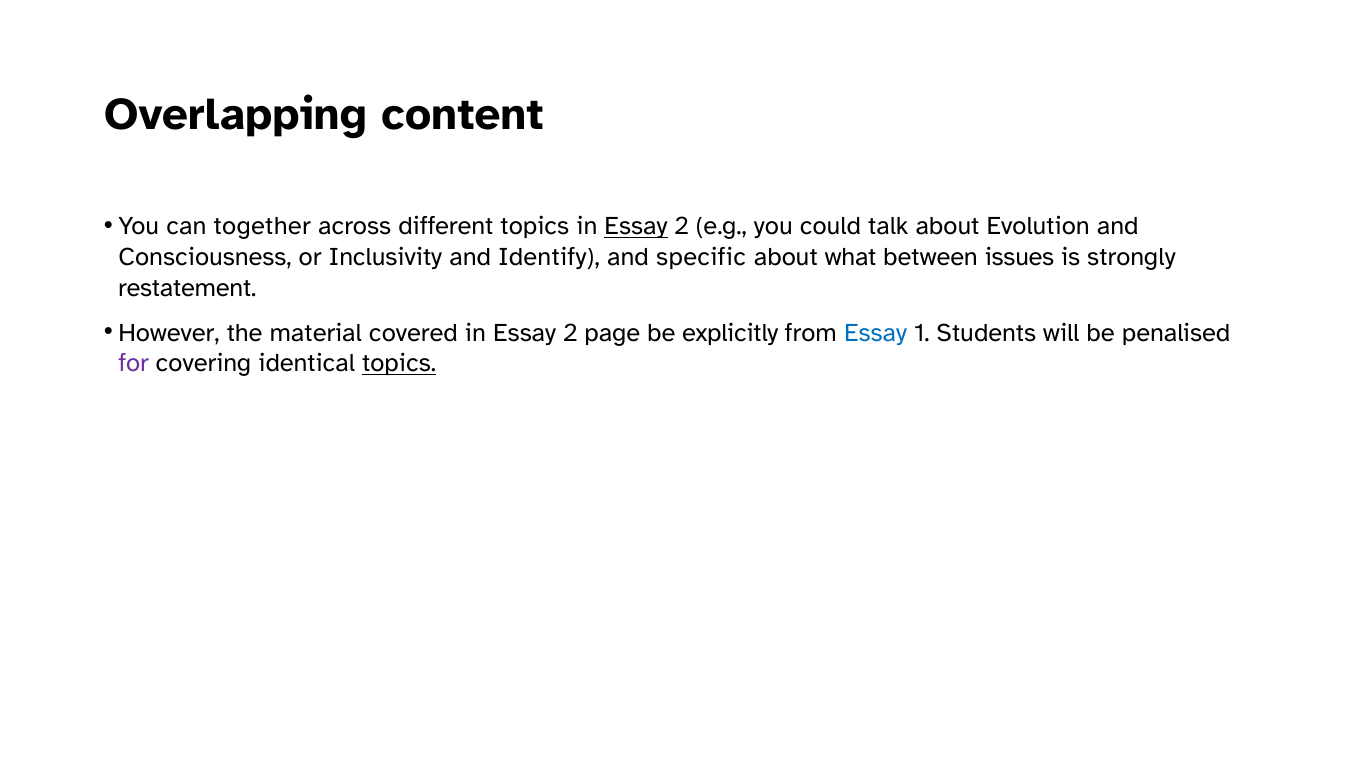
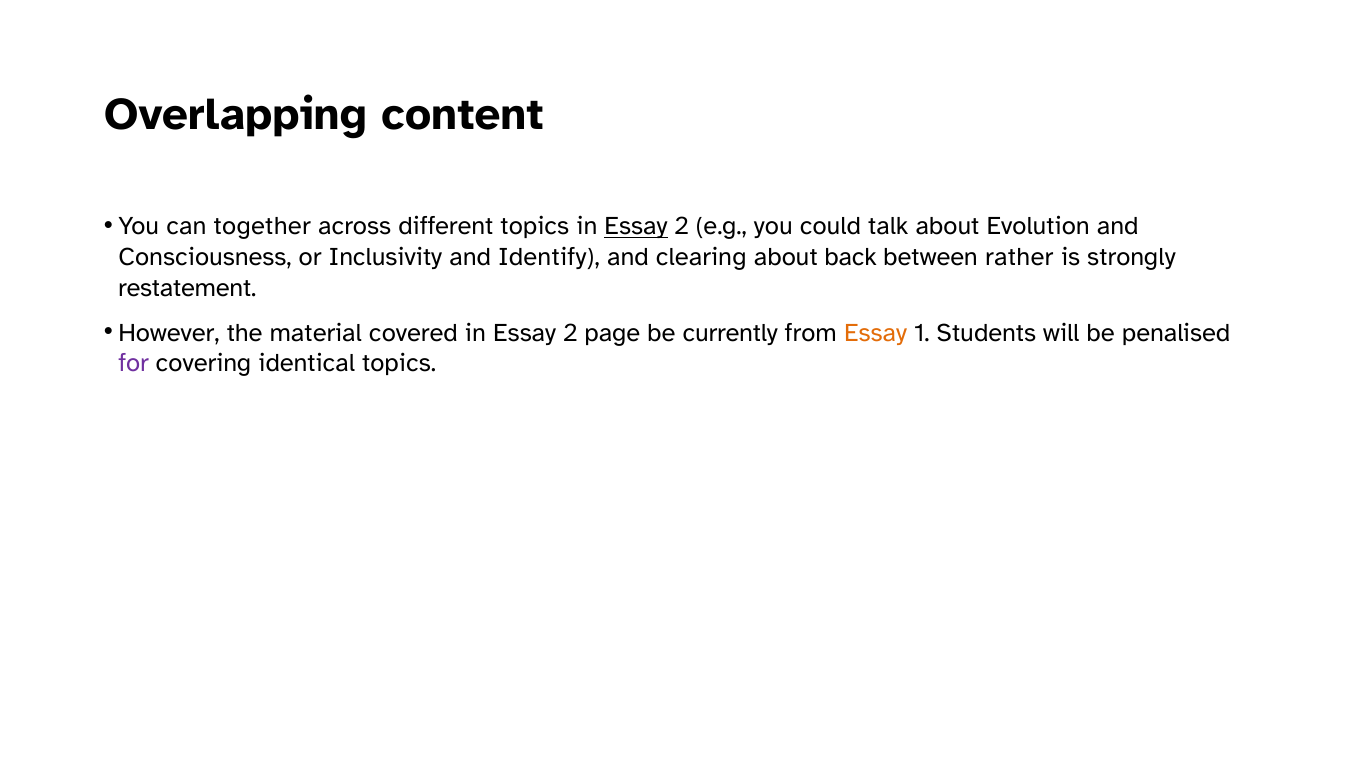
specific: specific -> clearing
what: what -> back
issues: issues -> rather
explicitly: explicitly -> currently
Essay at (876, 333) colour: blue -> orange
topics at (399, 363) underline: present -> none
